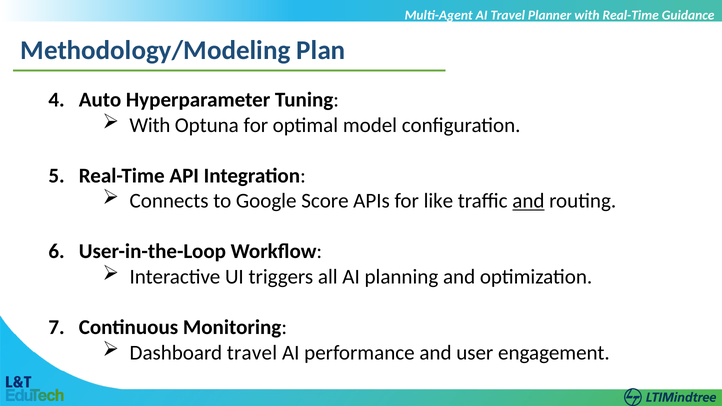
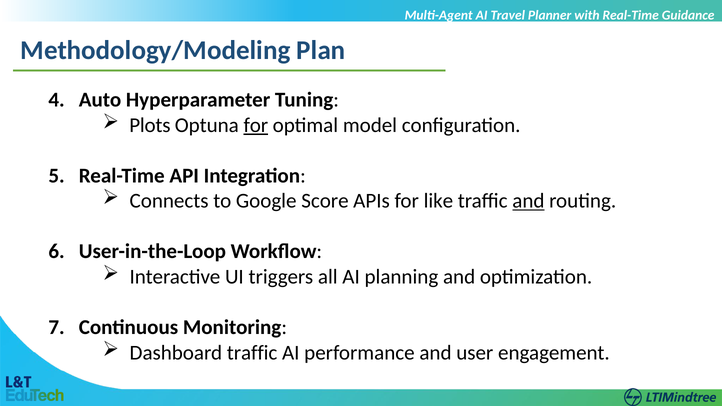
With at (150, 125): With -> Plots
for at (256, 125) underline: none -> present
Dashboard travel: travel -> traffic
